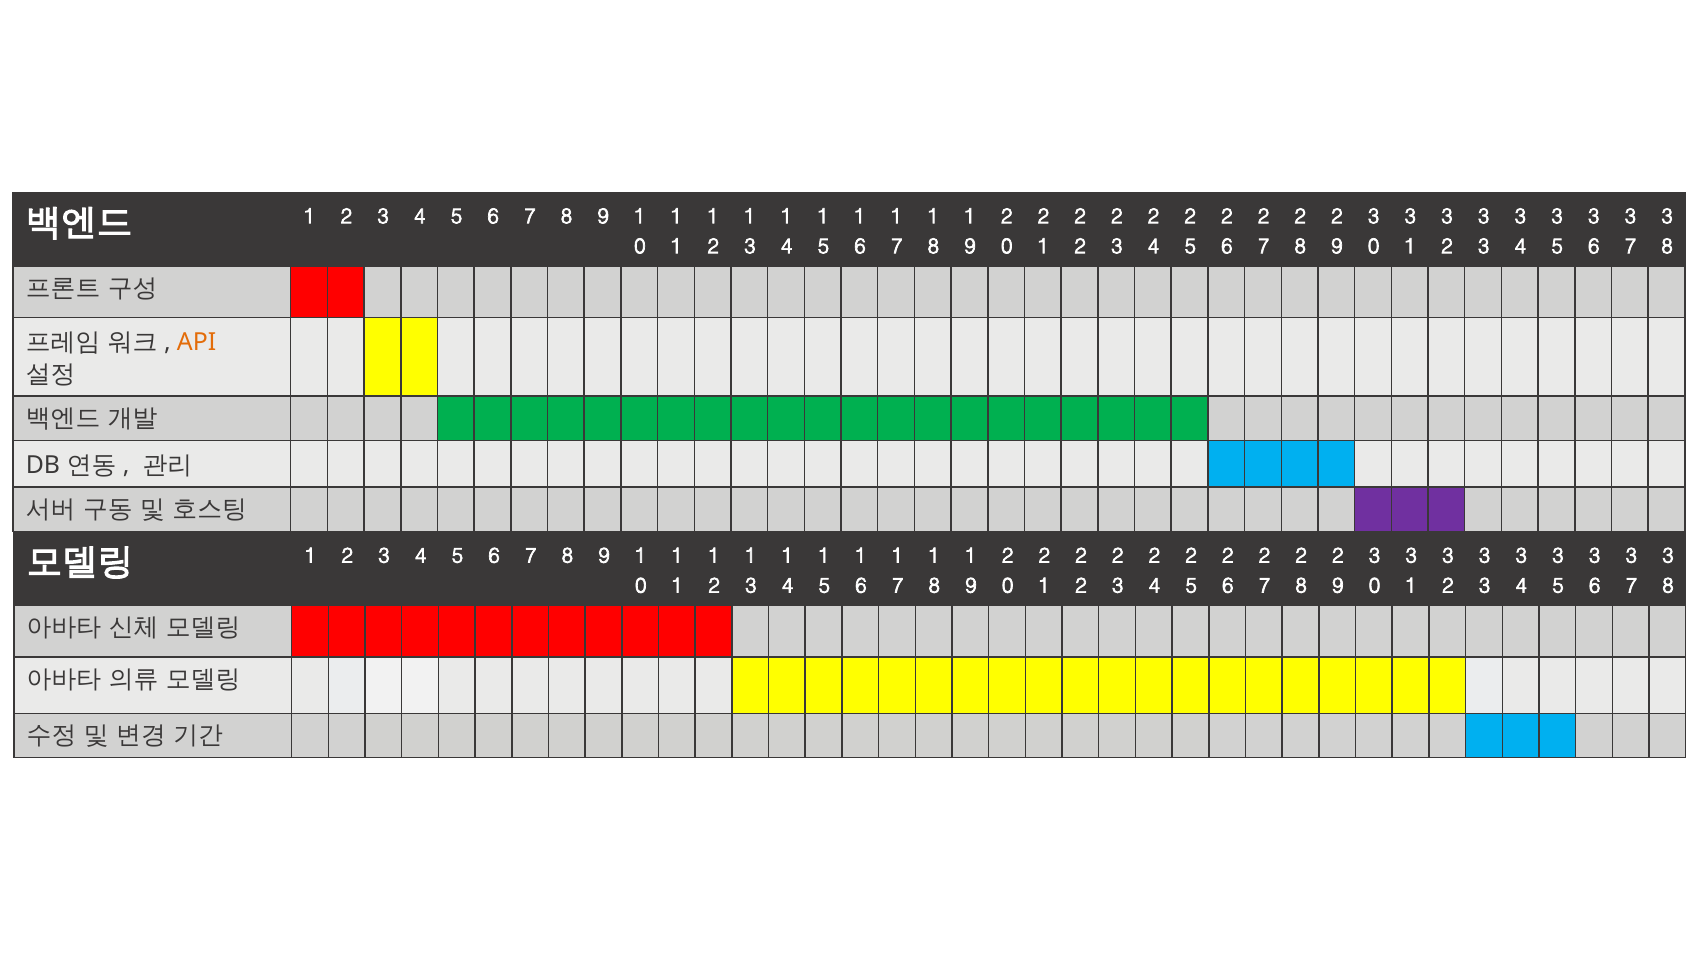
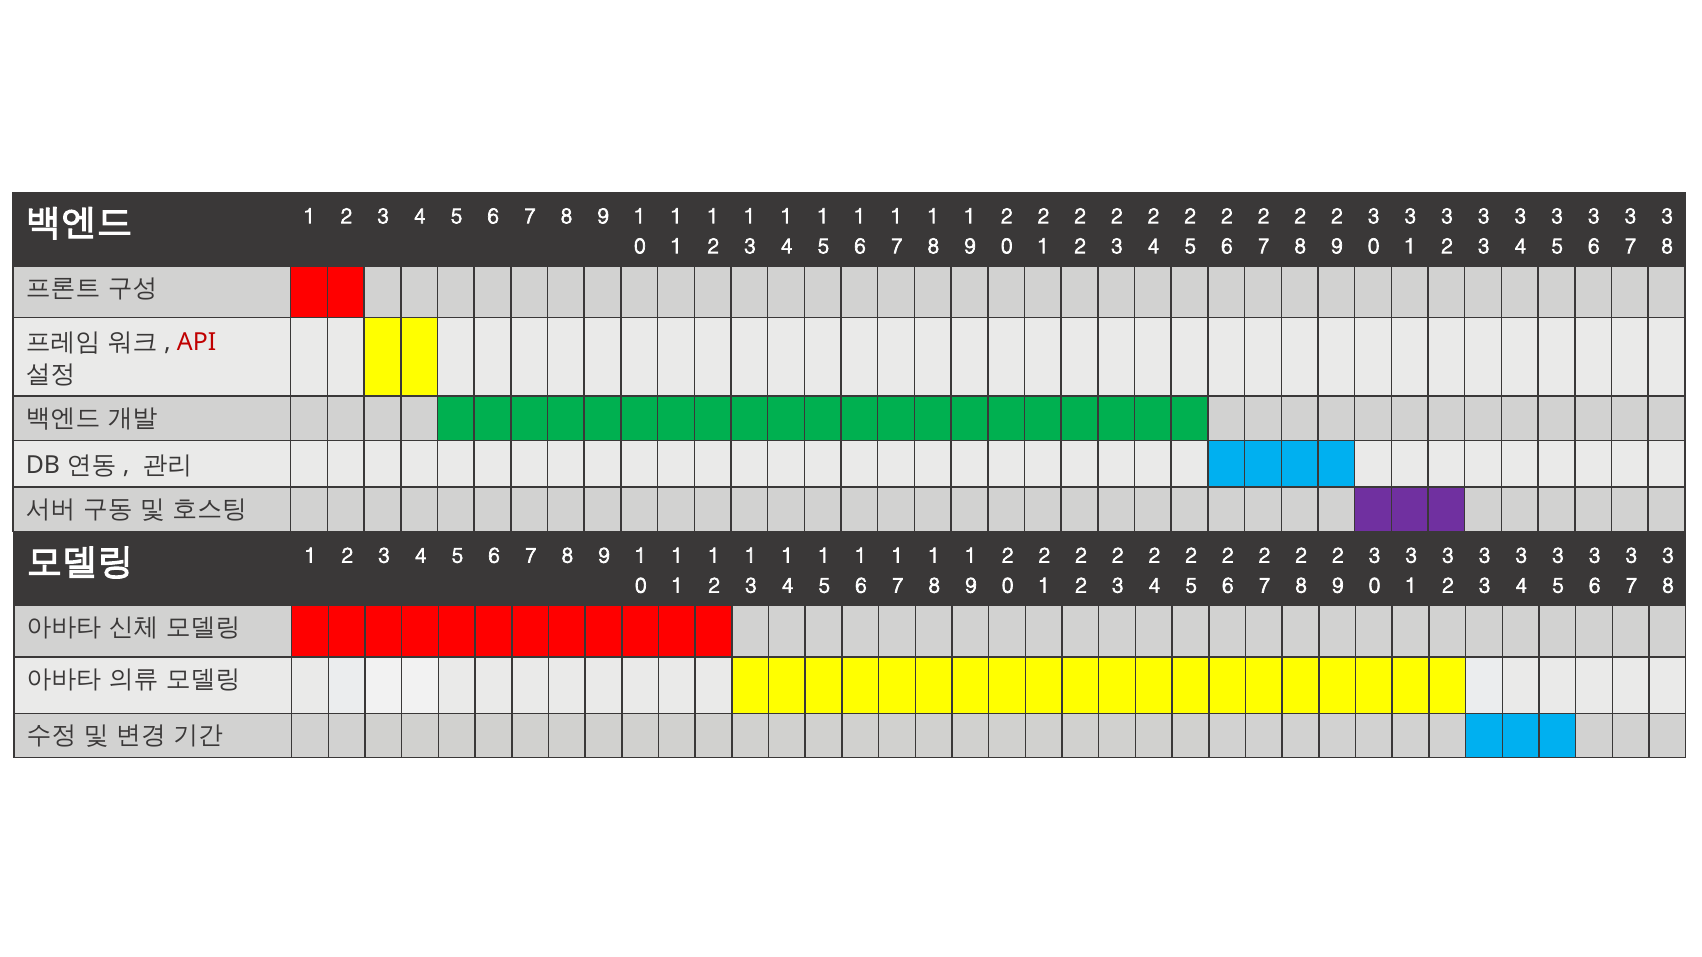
API colour: orange -> red
